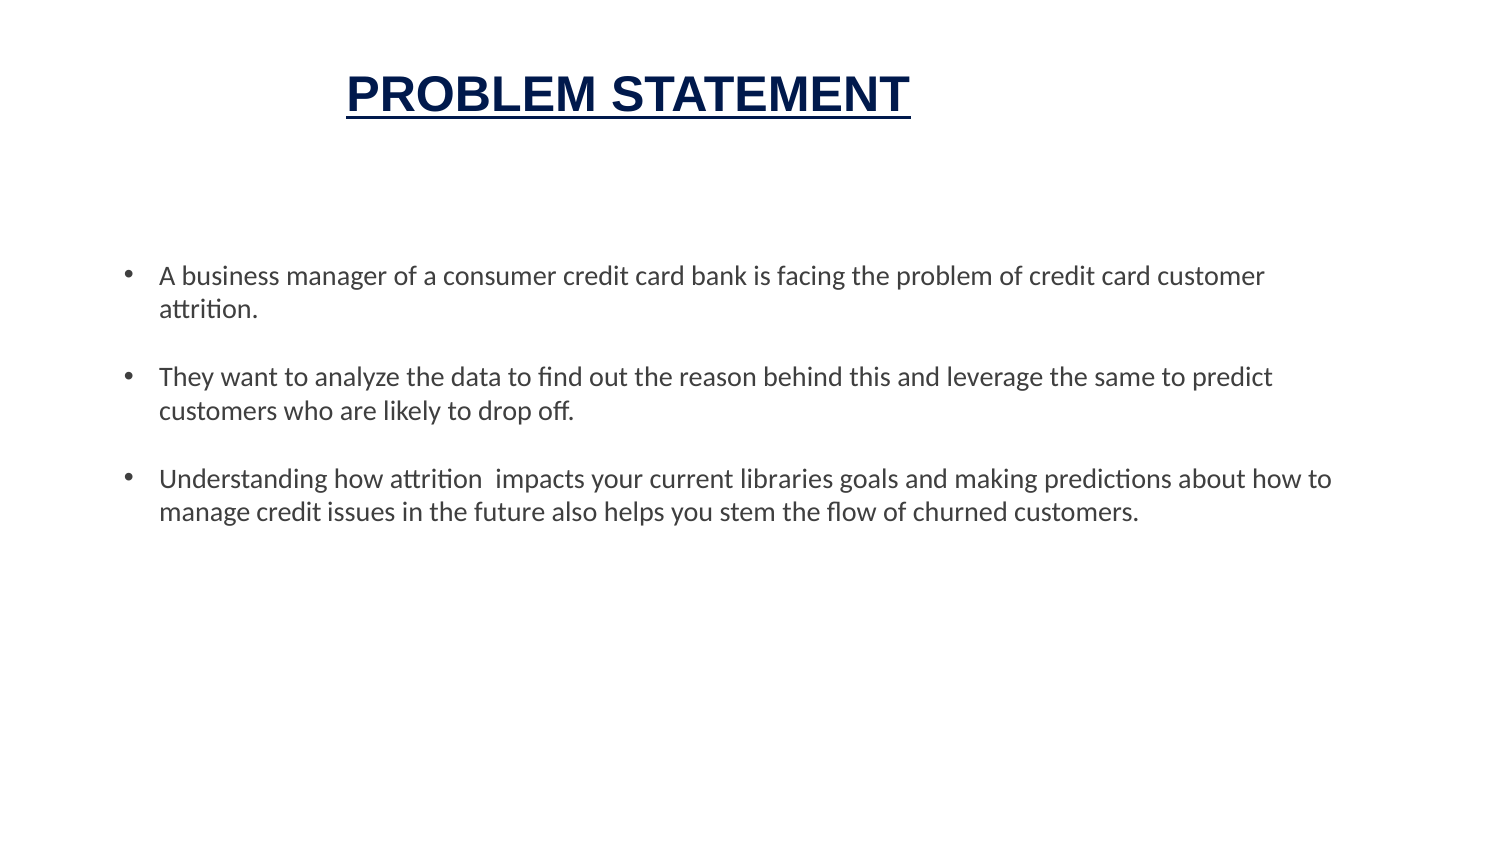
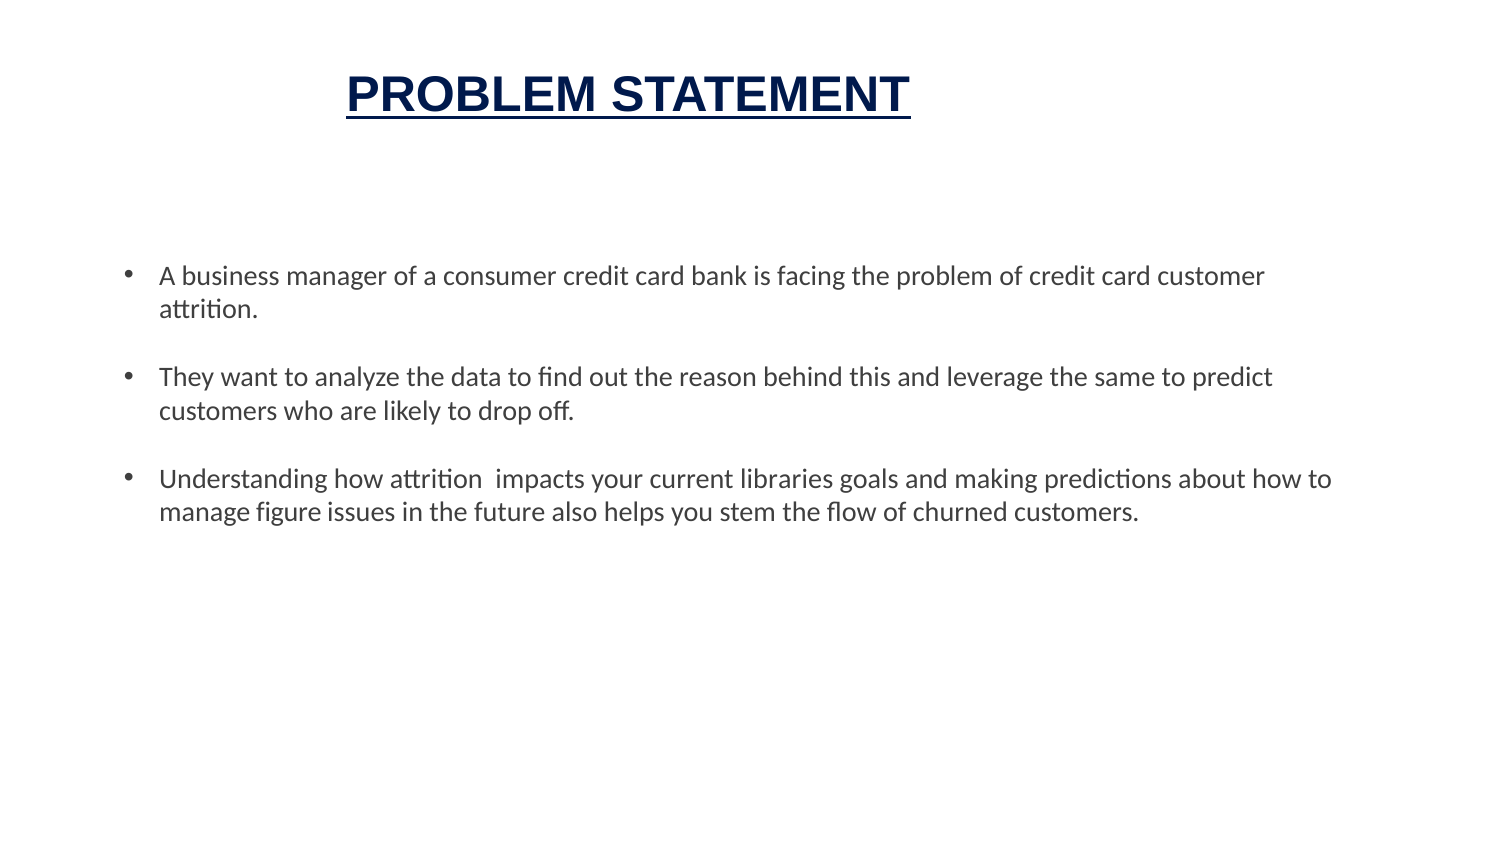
manage credit: credit -> figure
